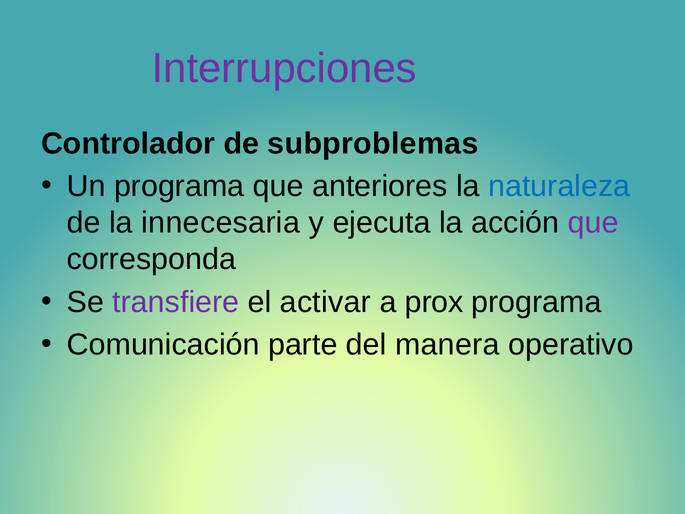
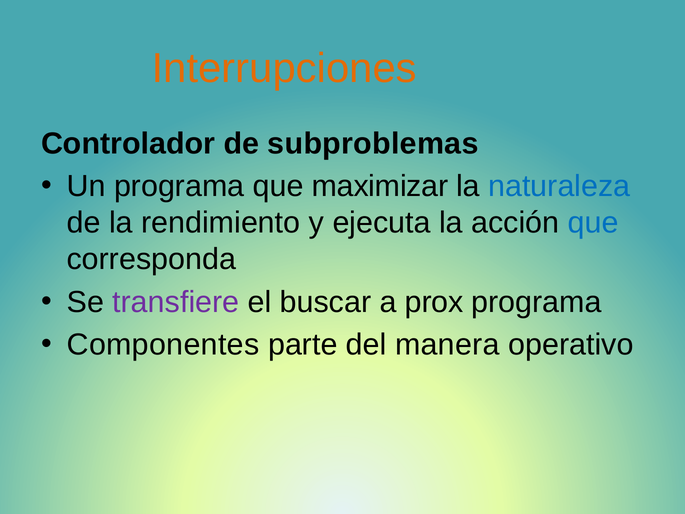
Interrupciones colour: purple -> orange
anteriores: anteriores -> maximizar
innecesaria: innecesaria -> rendimiento
que at (593, 223) colour: purple -> blue
activar: activar -> buscar
Comunicación: Comunicación -> Componentes
